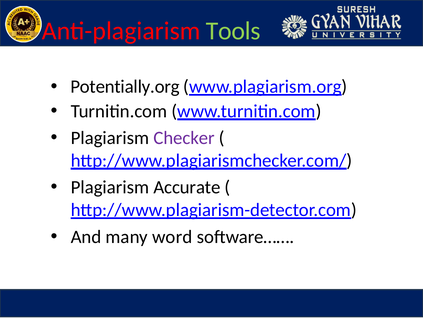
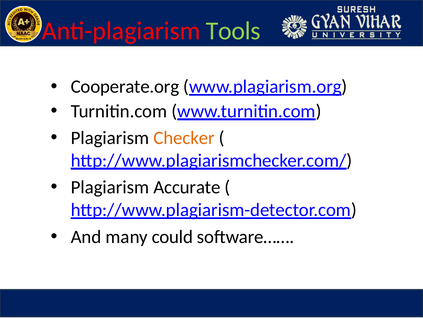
Potentially.org: Potentially.org -> Cooperate.org
Checker colour: purple -> orange
word: word -> could
